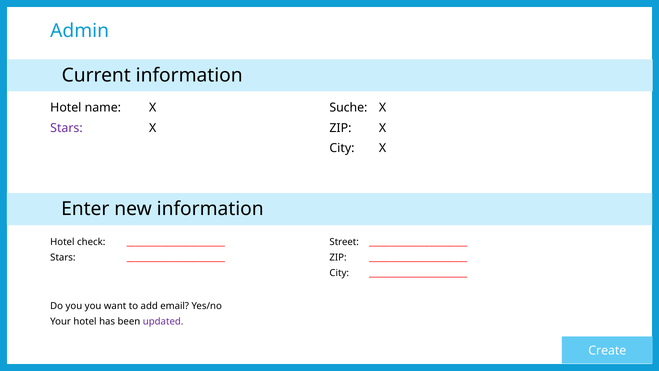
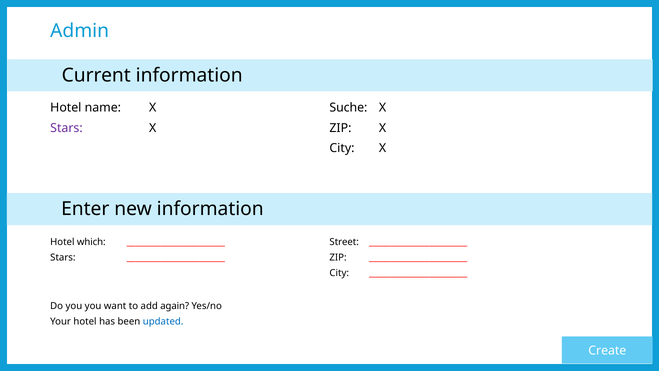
check: check -> which
email: email -> again
updated colour: purple -> blue
